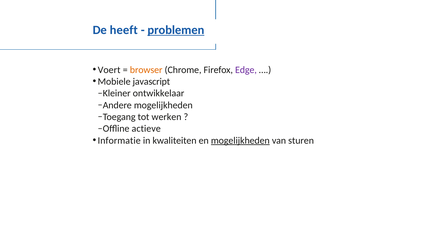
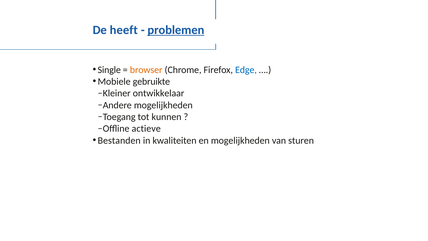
Voert: Voert -> Single
Edge colour: purple -> blue
javascript: javascript -> gebruikte
werken: werken -> kunnen
Informatie: Informatie -> Bestanden
mogelijkheden at (240, 140) underline: present -> none
